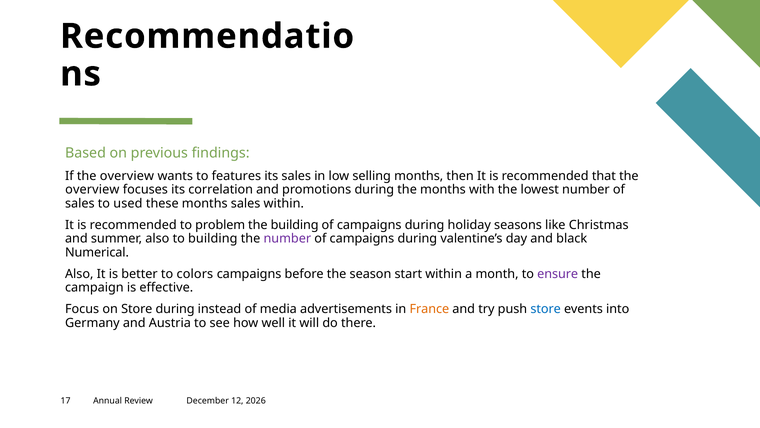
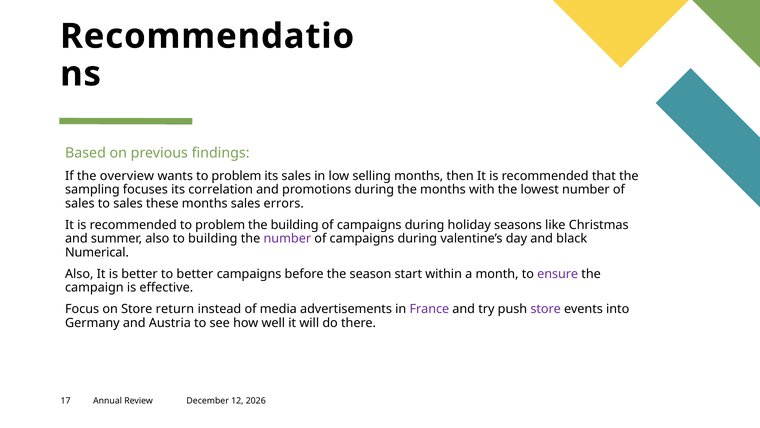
wants to features: features -> problem
overview at (92, 189): overview -> sampling
to used: used -> sales
sales within: within -> errors
to colors: colors -> better
Store during: during -> return
France colour: orange -> purple
store at (546, 309) colour: blue -> purple
